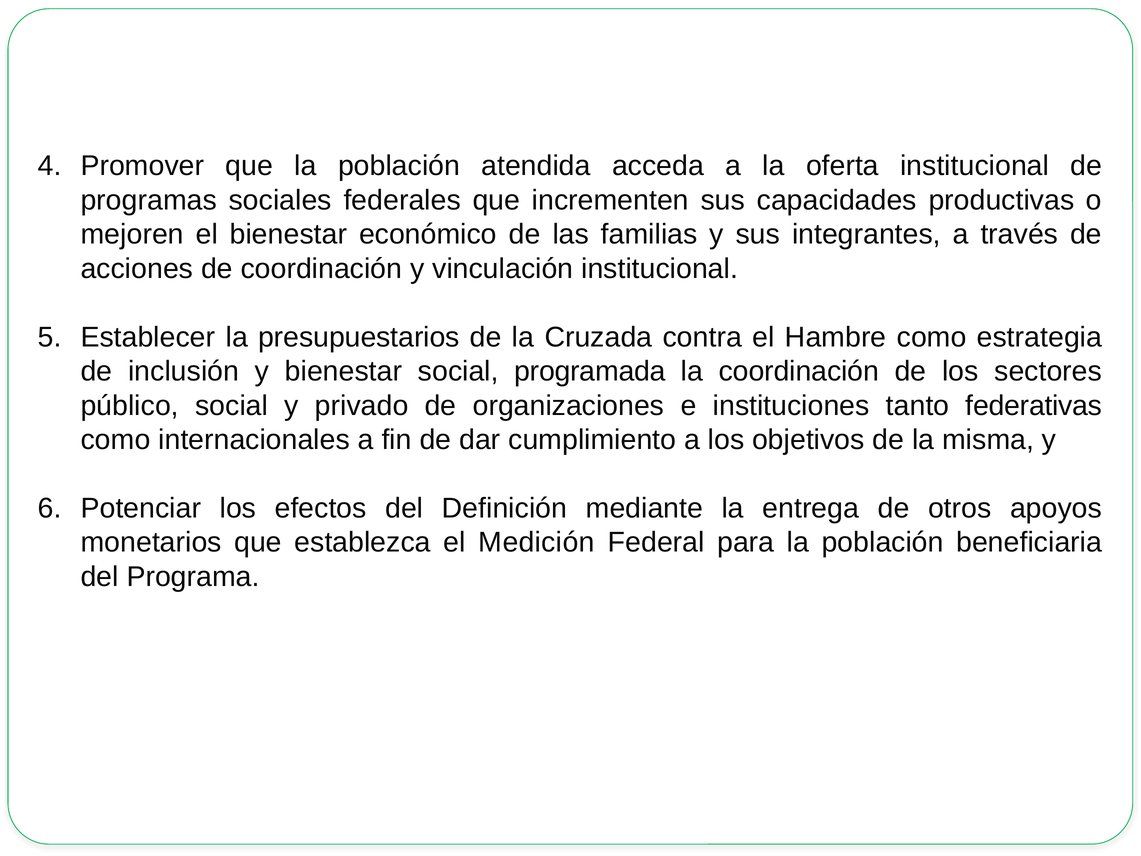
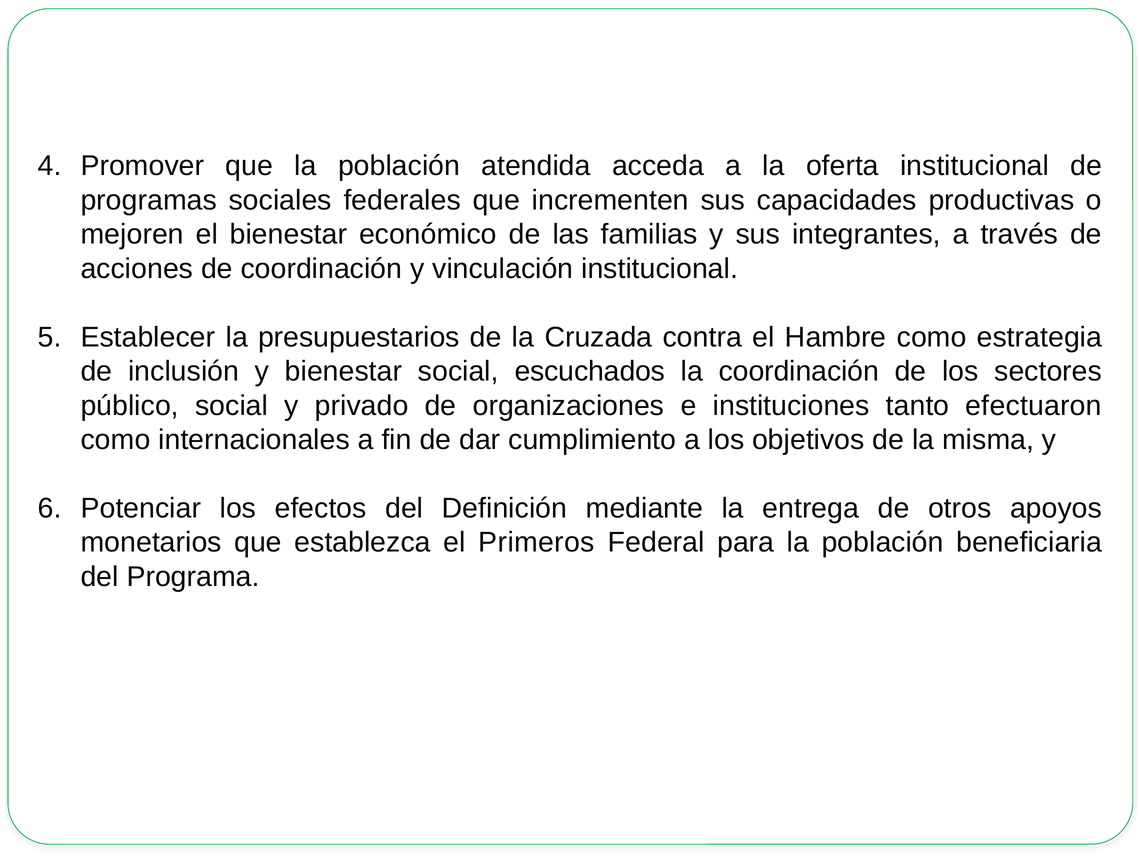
programada: programada -> escuchados
federativas: federativas -> efectuaron
Medición: Medición -> Primeros
